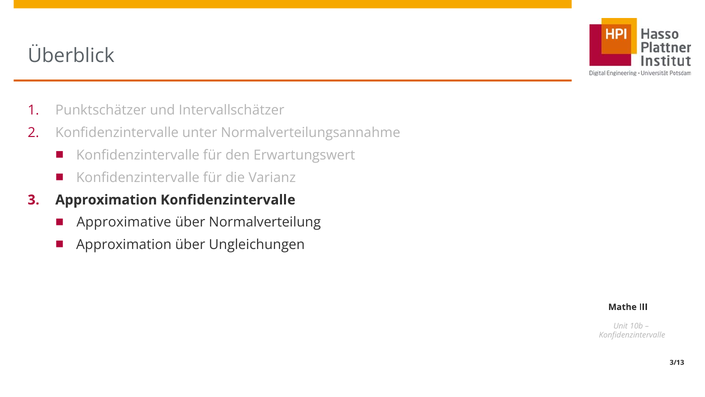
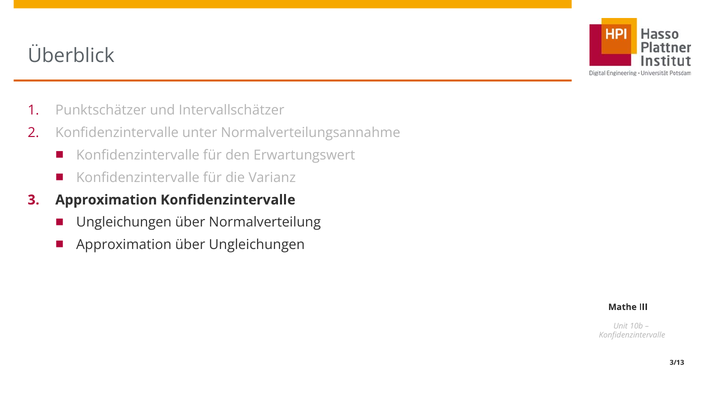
Approximative at (124, 222): Approximative -> Ungleichungen
